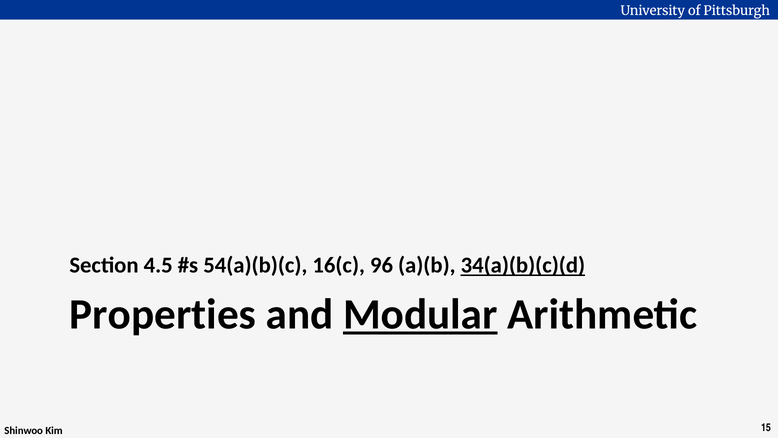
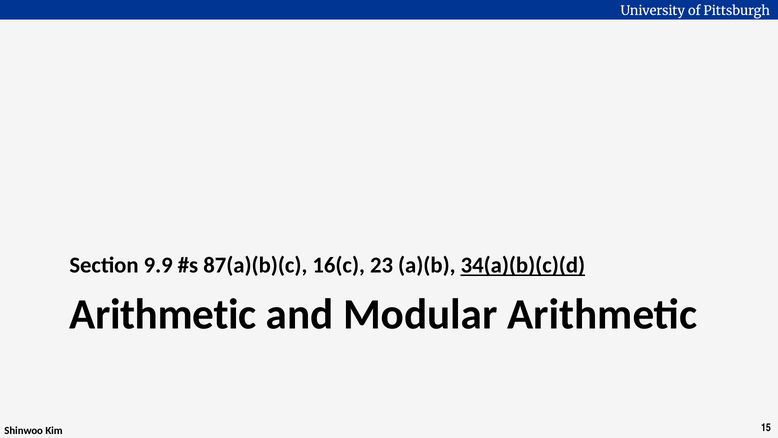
4.5: 4.5 -> 9.9
54(a)(b)(c: 54(a)(b)(c -> 87(a)(b)(c
96: 96 -> 23
Properties at (163, 314): Properties -> Arithmetic
Modular underline: present -> none
